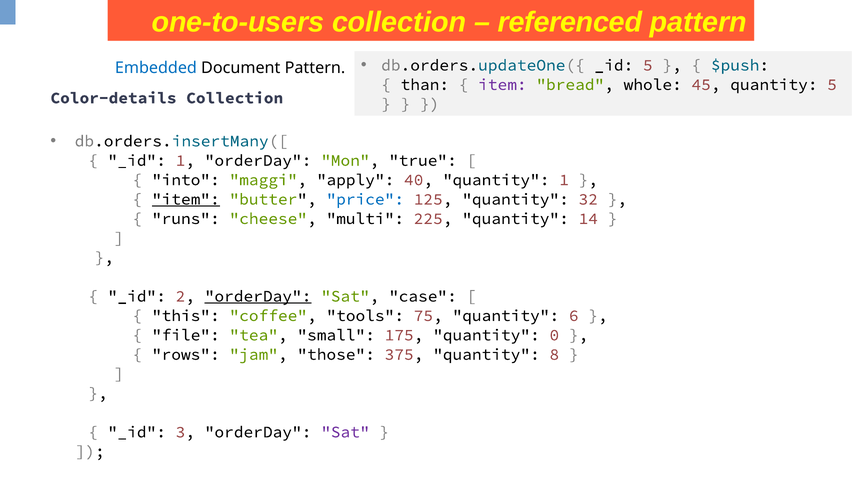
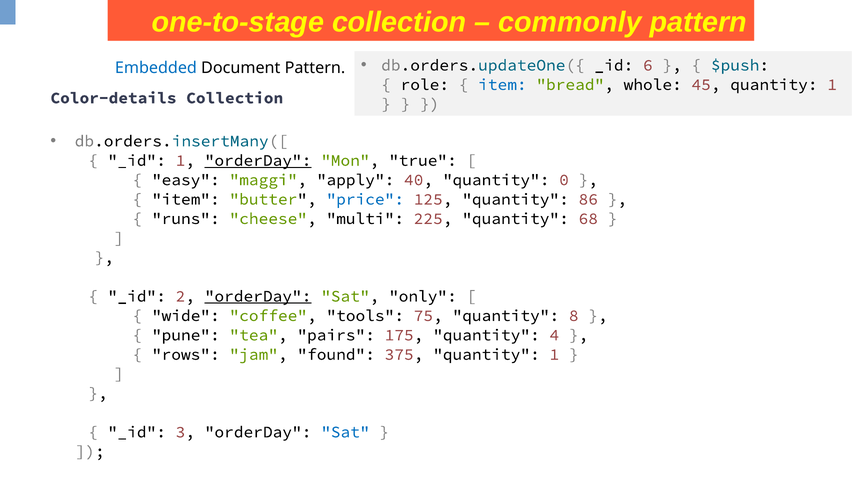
one-to-users: one-to-users -> one-to-stage
referenced: referenced -> commonly
_id 5: 5 -> 6
than: than -> role
item at (502, 85) colour: purple -> blue
45 quantity 5: 5 -> 1
orderDay at (258, 160) underline: none -> present
into: into -> easy
quantity 1: 1 -> 0
item at (186, 199) underline: present -> none
32: 32 -> 86
14: 14 -> 68
case: case -> only
this: this -> wide
6: 6 -> 8
file: file -> pune
small: small -> pairs
0: 0 -> 4
those: those -> found
375 quantity 8: 8 -> 1
Sat at (345, 432) colour: purple -> blue
